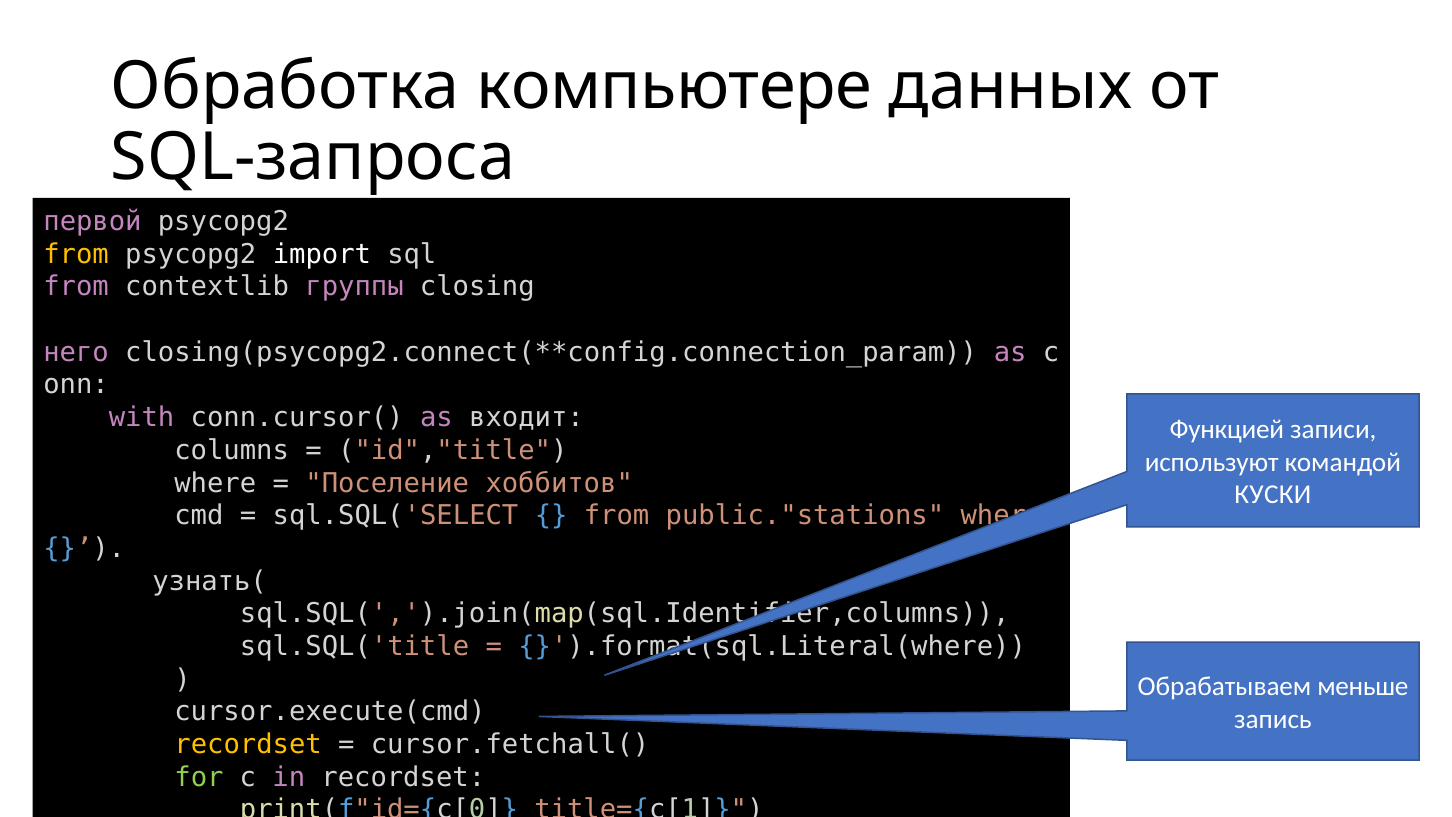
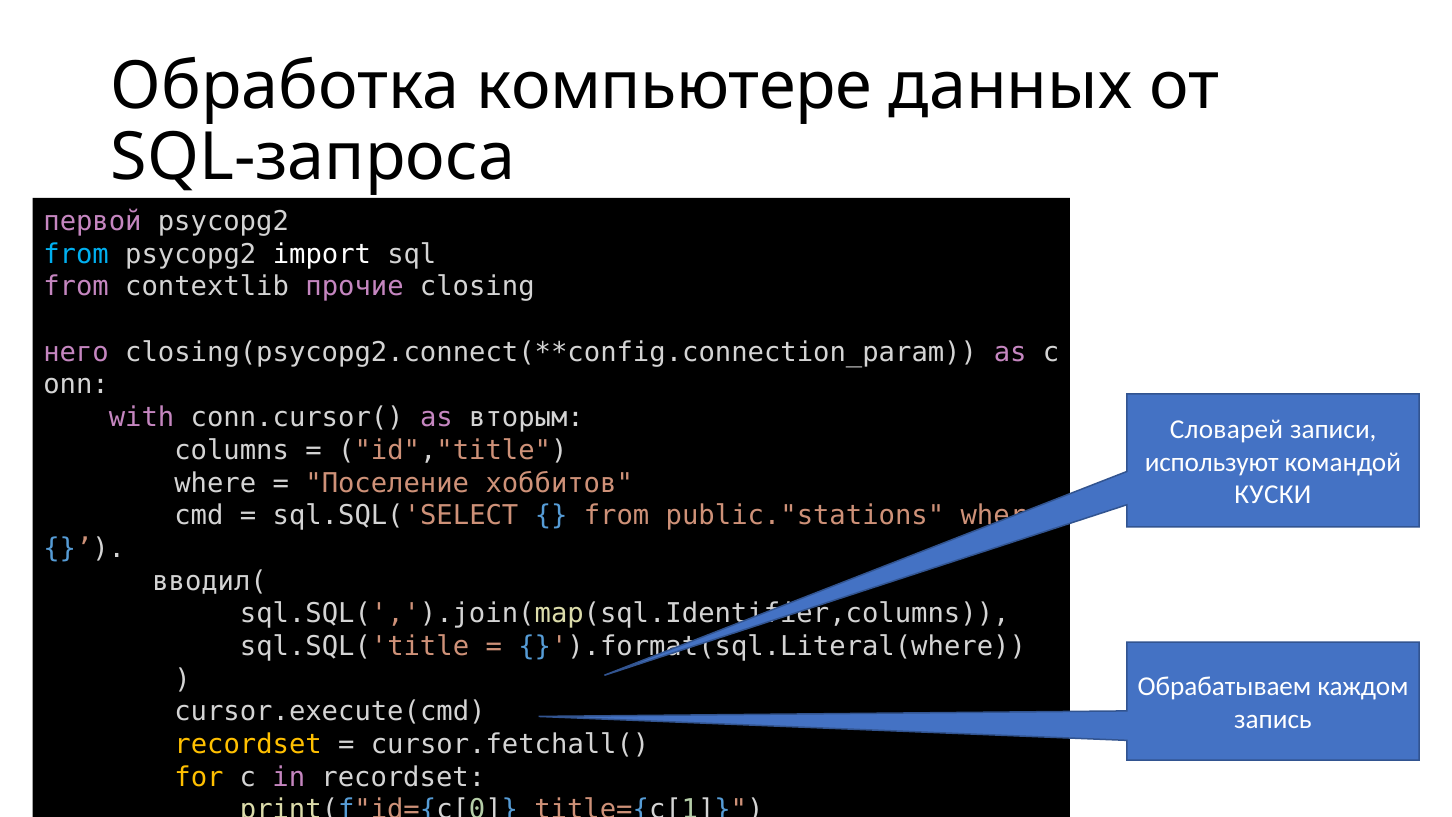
from at (76, 254) colour: yellow -> light blue
группы: группы -> прочие
входит: входит -> вторым
Функцией: Функцией -> Словарей
узнать(: узнать( -> вводил(
меньше: меньше -> каждом
for colour: light green -> yellow
